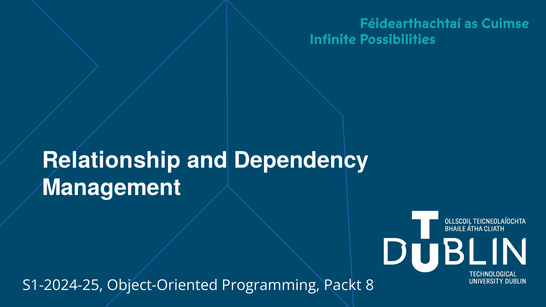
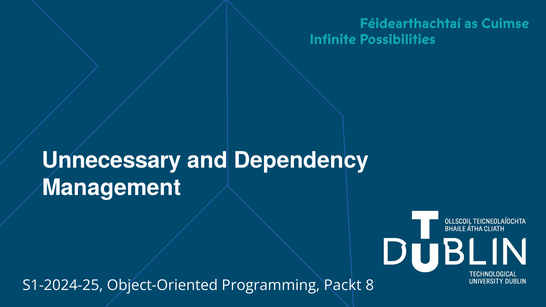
Relationship: Relationship -> Unnecessary
